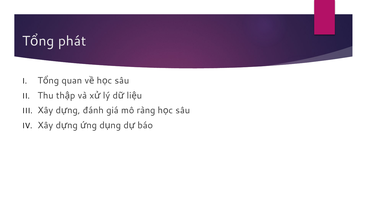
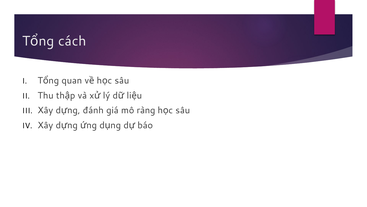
phát: phát -> cách
